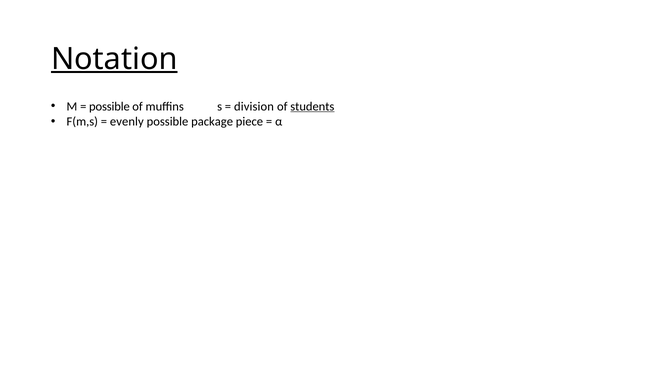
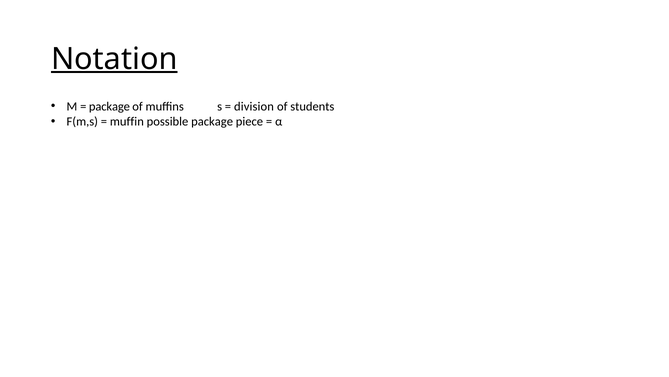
possible at (109, 106): possible -> package
students underline: present -> none
evenly: evenly -> muffin
